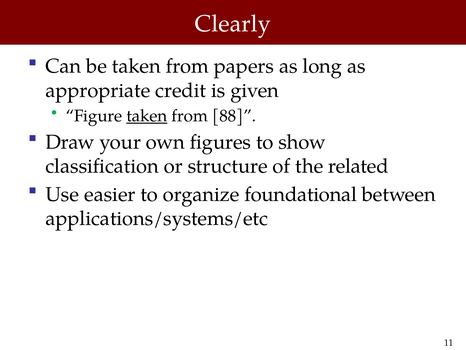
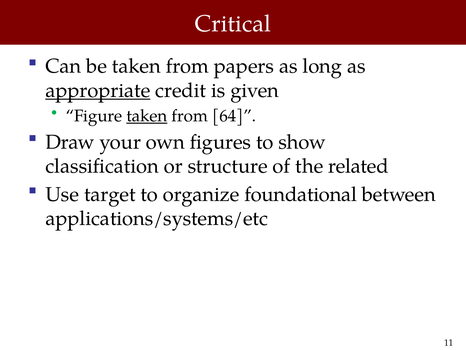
Clearly: Clearly -> Critical
appropriate underline: none -> present
88: 88 -> 64
easier: easier -> target
